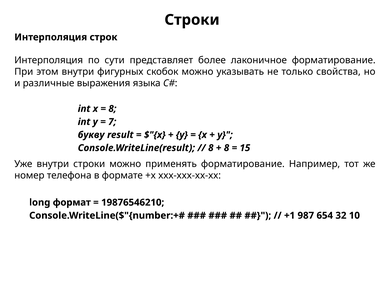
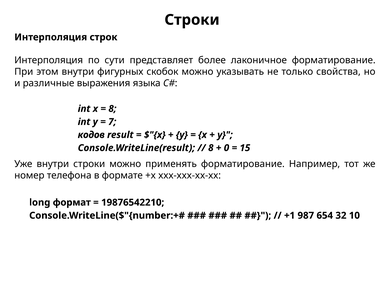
букву: букву -> кодов
8 at (227, 148): 8 -> 0
19876546210: 19876546210 -> 19876542210
